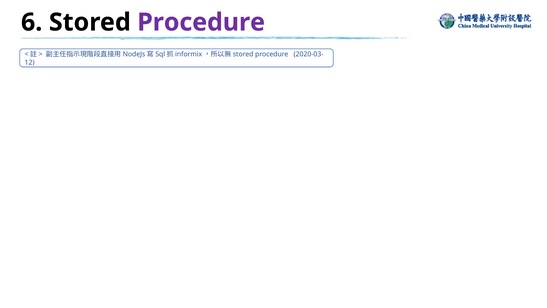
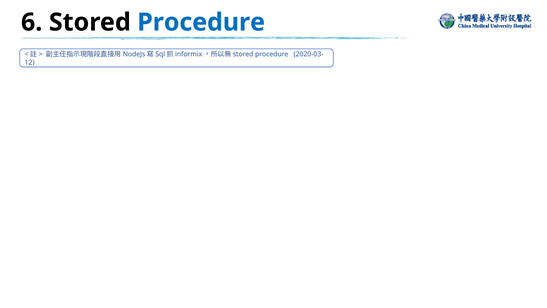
Procedure at (201, 22) colour: purple -> blue
